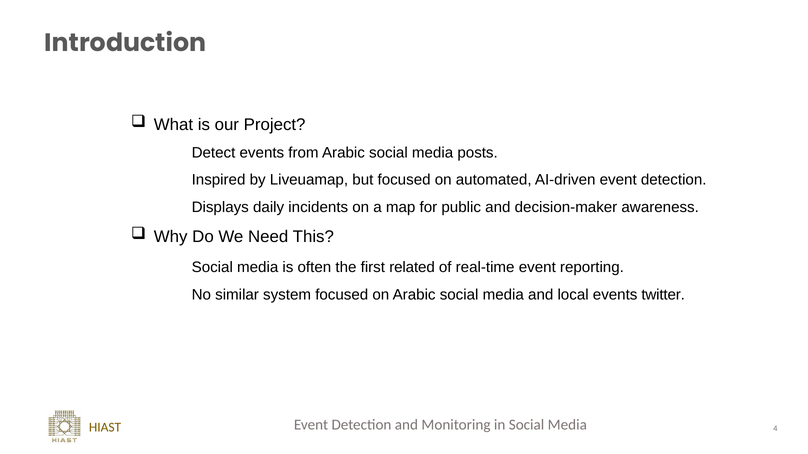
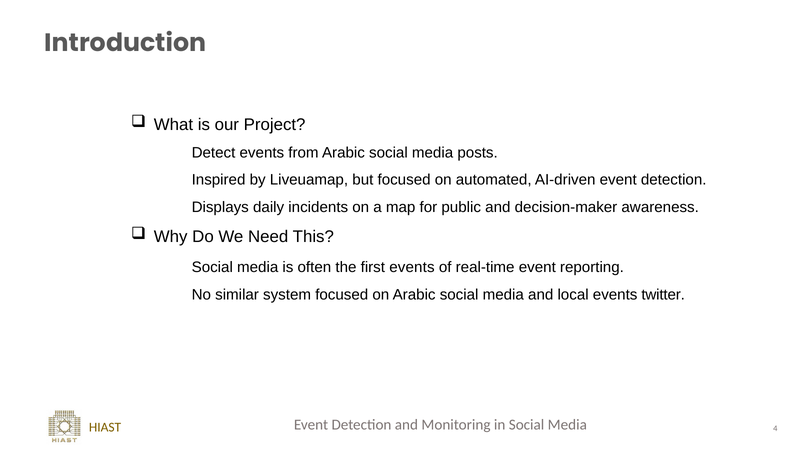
first related: related -> events
